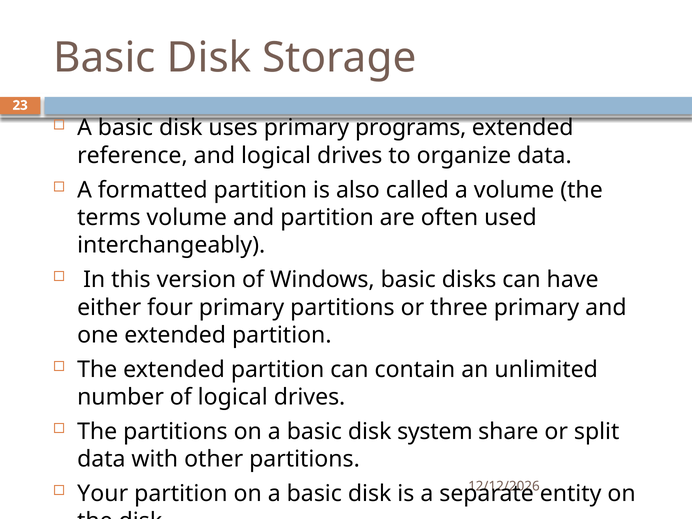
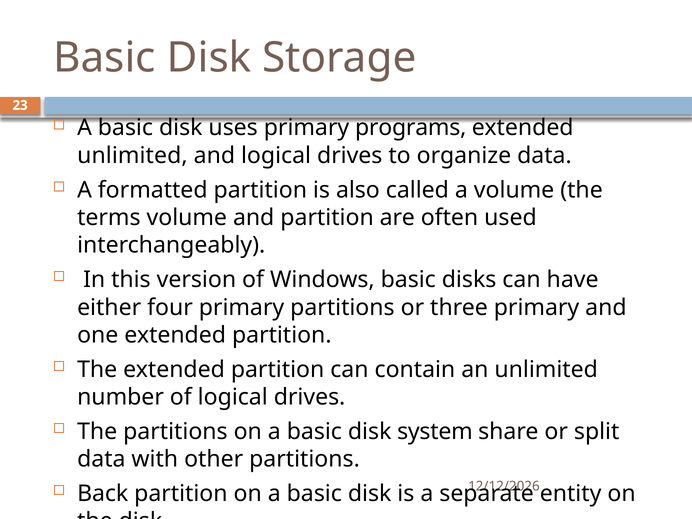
reference at (132, 156): reference -> unlimited
Your: Your -> Back
